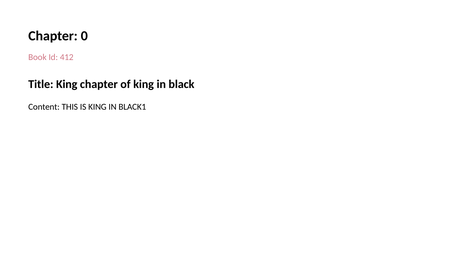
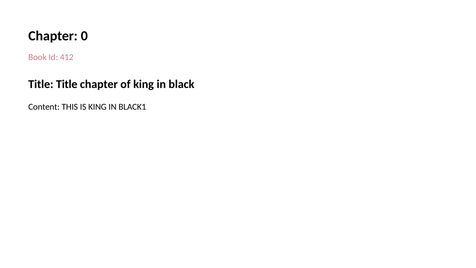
Title King: King -> Title
